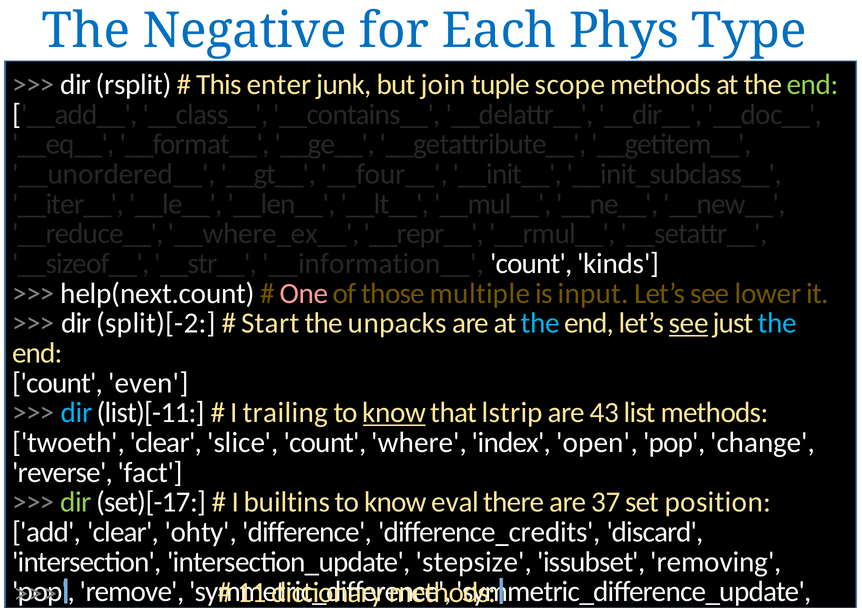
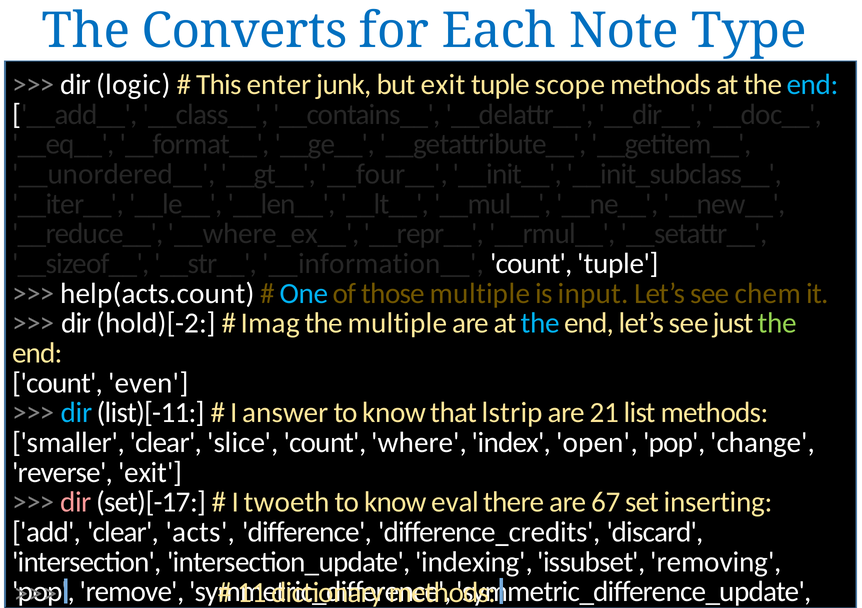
Negative: Negative -> Converts
Phys: Phys -> Note
rsplit: rsplit -> logic
but join: join -> exit
end at (813, 85) colour: light green -> light blue
count kinds: kinds -> tuple
help(next.count: help(next.count -> help(acts.count
One colour: pink -> light blue
lower: lower -> chem
split)[-2: split)[-2 -> hold)[-2
Start: Start -> Imag
the unpacks: unpacks -> multiple
see at (689, 323) underline: present -> none
the at (777, 323) colour: light blue -> light green
trailing: trailing -> answer
know at (394, 412) underline: present -> none
43: 43 -> 21
twoeth: twoeth -> smaller
reverse fact: fact -> exit
dir at (76, 502) colour: light green -> pink
builtins: builtins -> twoeth
37: 37 -> 67
position: position -> inserting
ohty: ohty -> acts
stepsize: stepsize -> indexing
